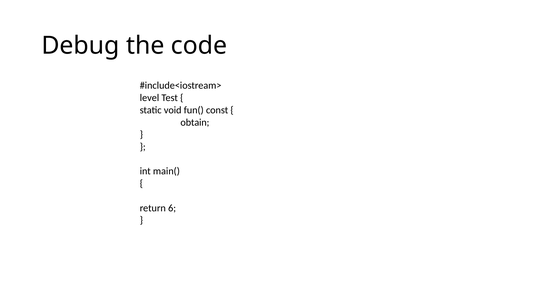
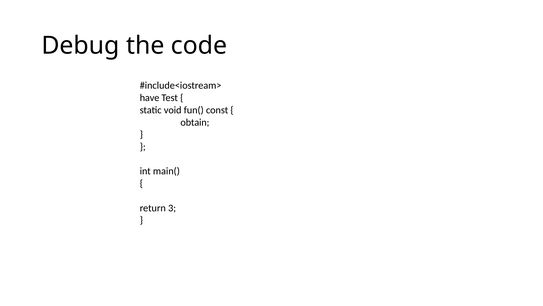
level: level -> have
6: 6 -> 3
